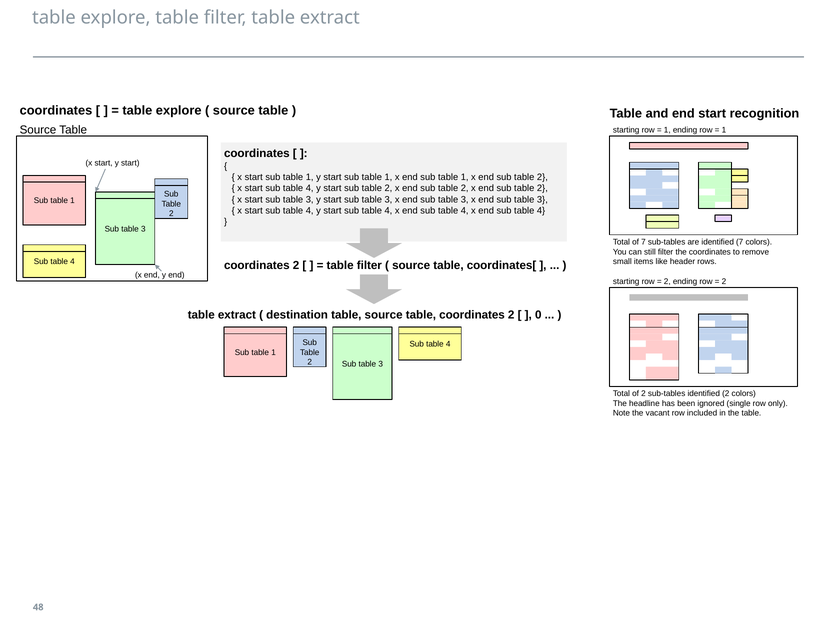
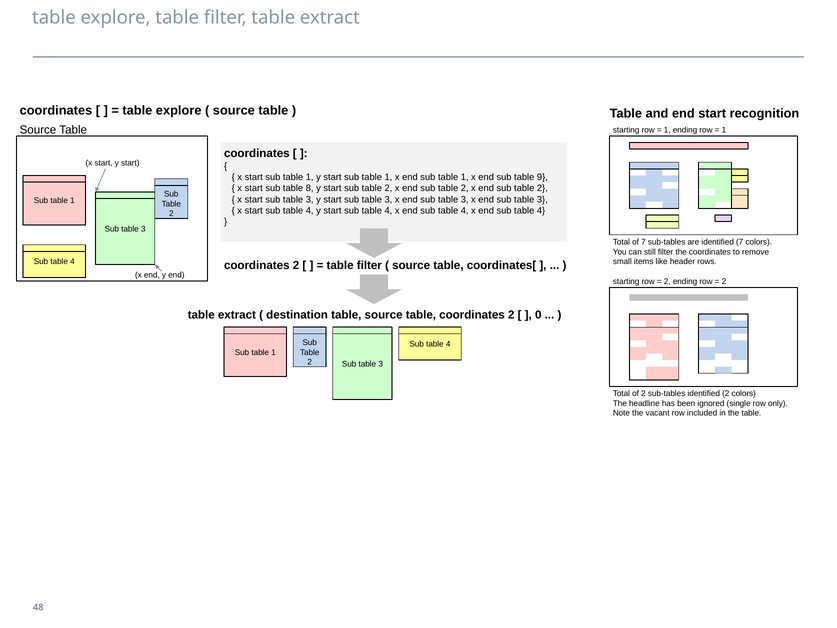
2 at (542, 177): 2 -> 9
4 at (310, 188): 4 -> 8
